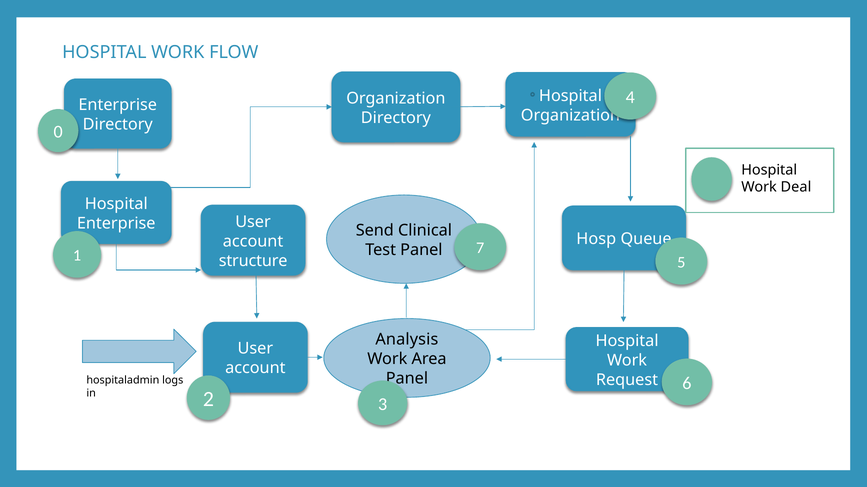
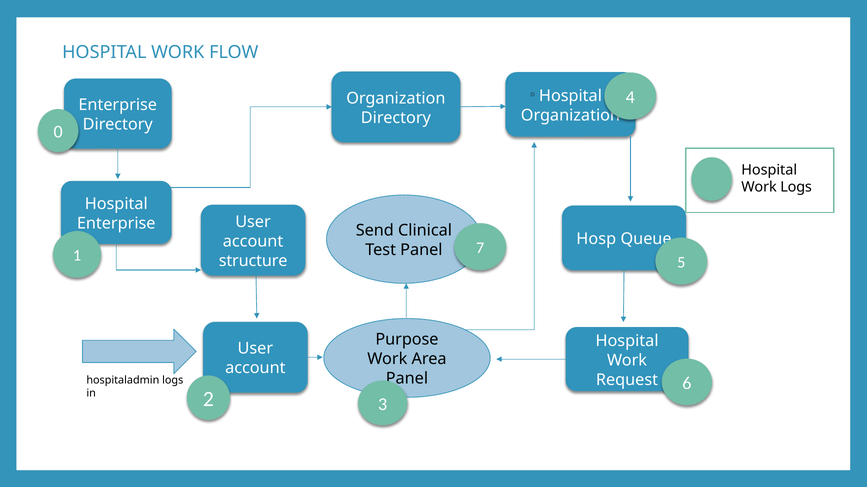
Work Deal: Deal -> Logs
Analysis: Analysis -> Purpose
